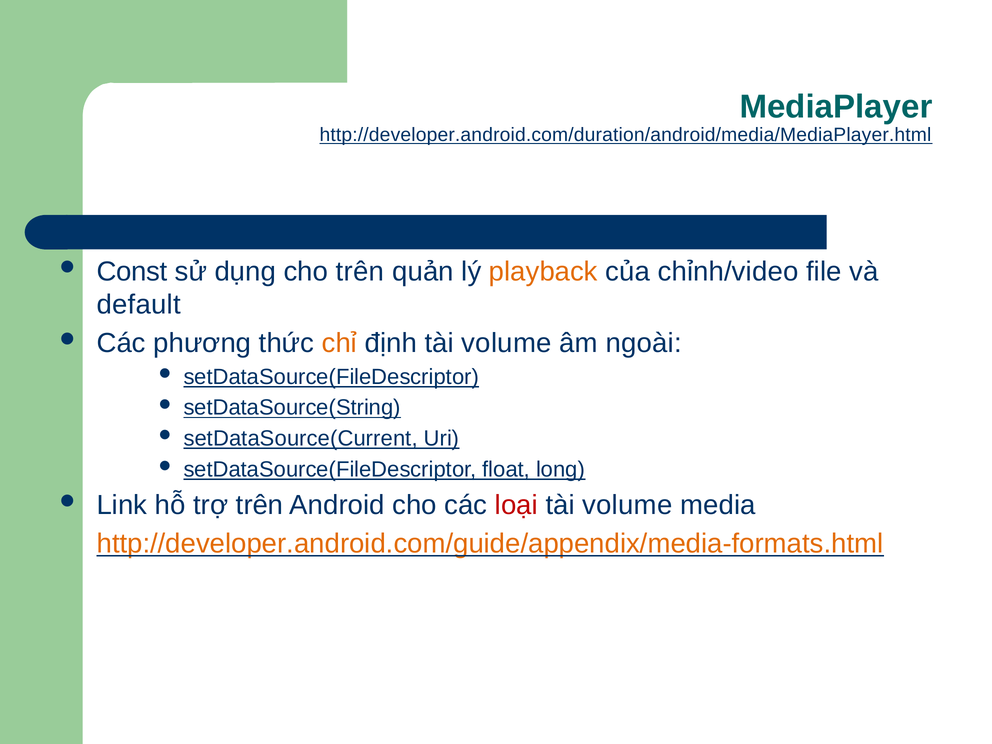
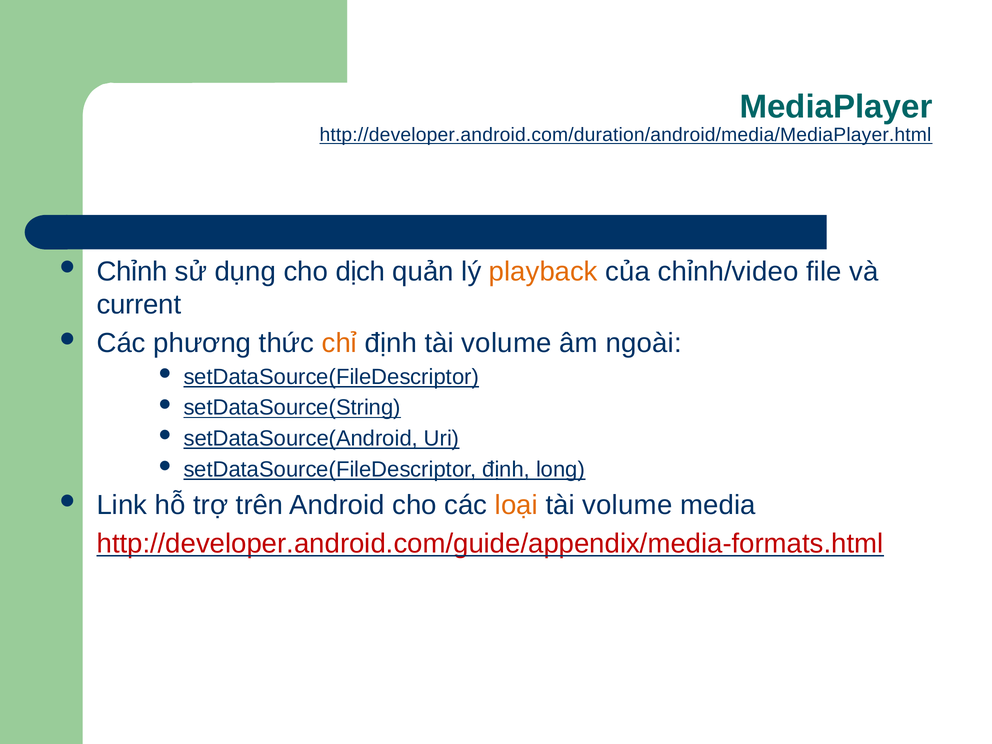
Const: Const -> Chỉnh
cho trên: trên -> dịch
default: default -> current
setDataSource(Current: setDataSource(Current -> setDataSource(Android
setDataSource(FileDescriptor float: float -> định
loại colour: red -> orange
http://developer.android.com/guide/appendix/media-formats.html colour: orange -> red
